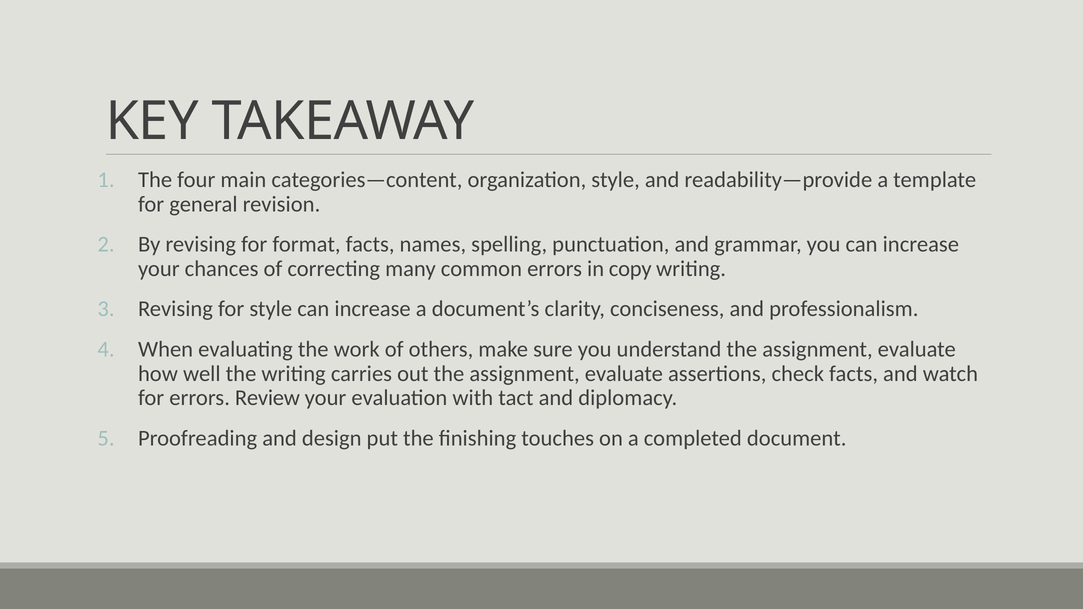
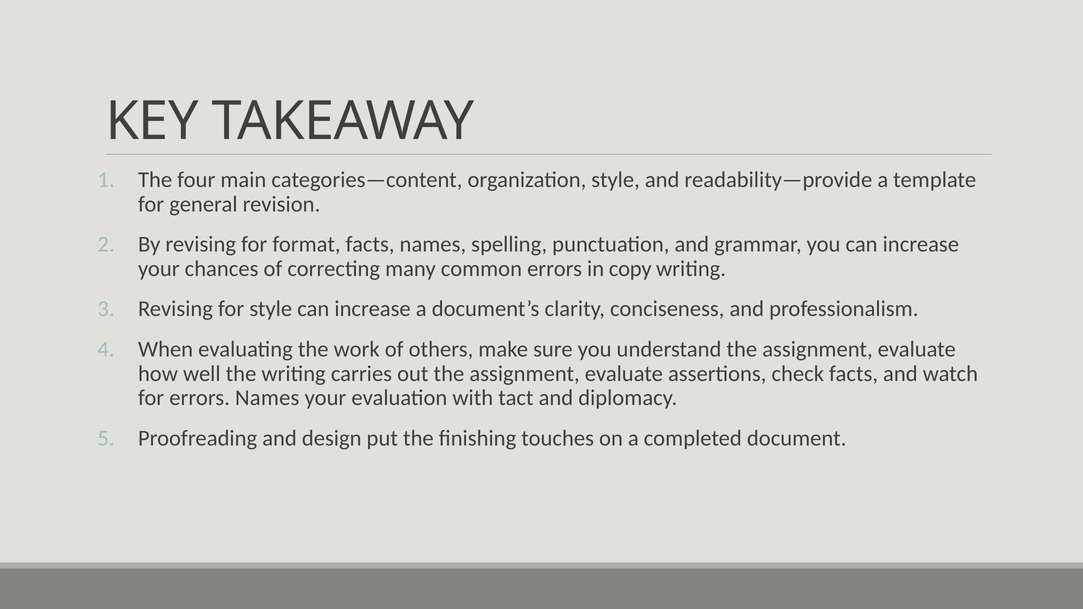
errors Review: Review -> Names
